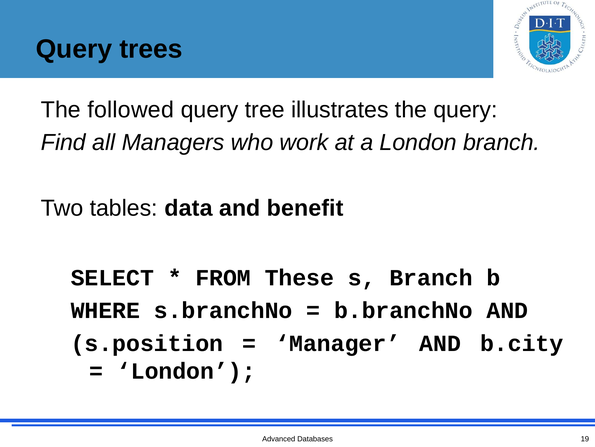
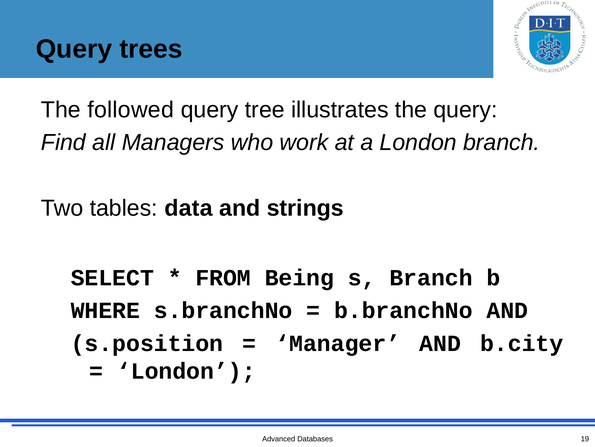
benefit: benefit -> strings
These: These -> Being
